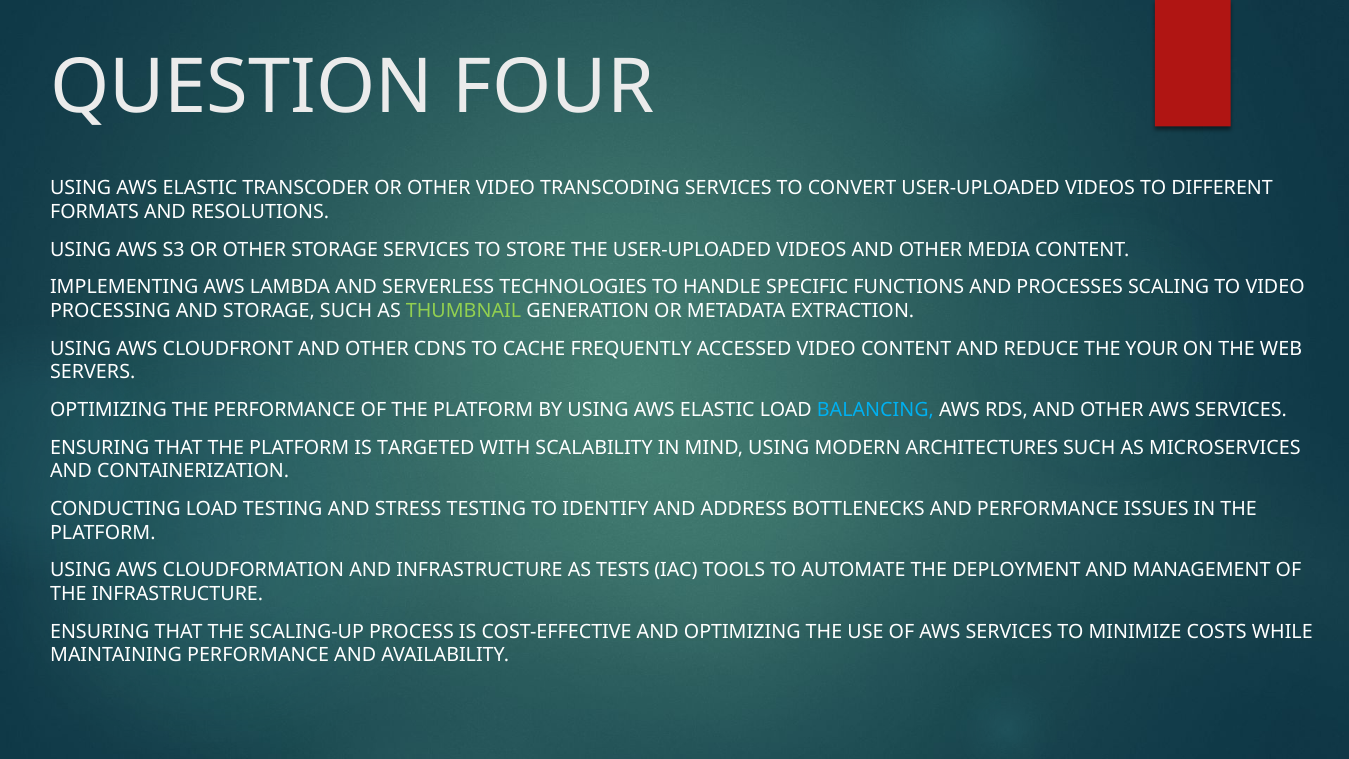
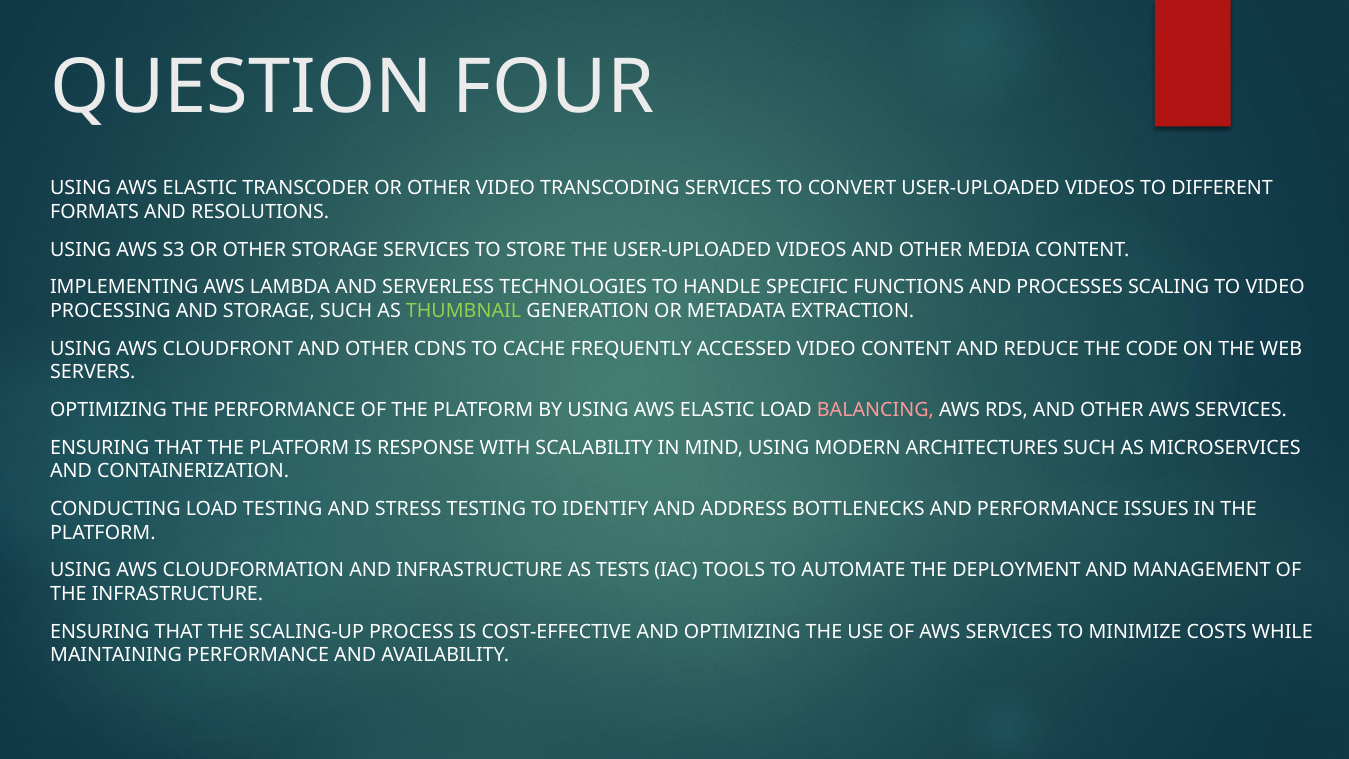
YOUR: YOUR -> CODE
BALANCING colour: light blue -> pink
TARGETED: TARGETED -> RESPONSE
